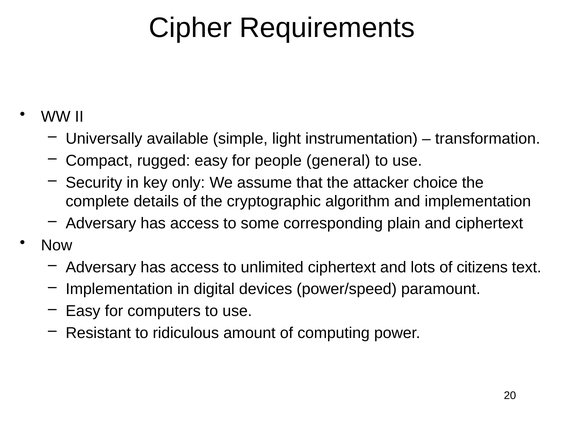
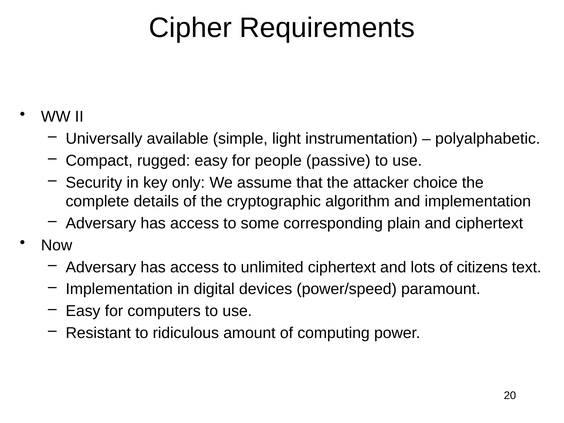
transformation: transformation -> polyalphabetic
general: general -> passive
